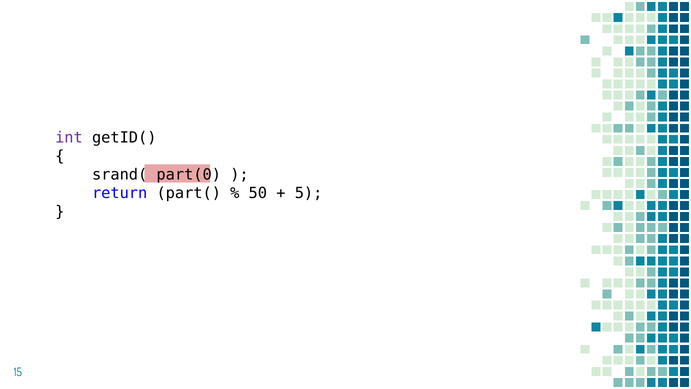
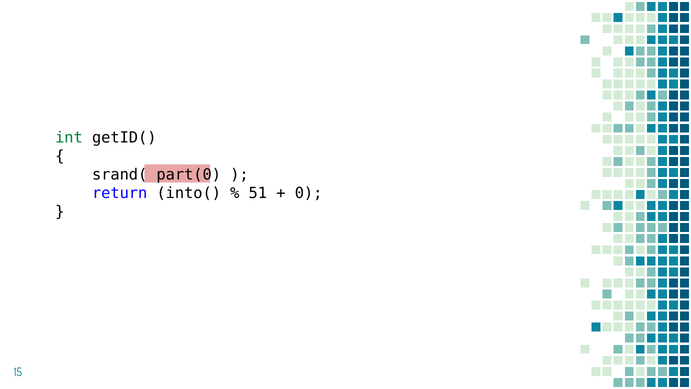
int colour: purple -> green
part(: part( -> into(
50: 50 -> 51
5: 5 -> 0
